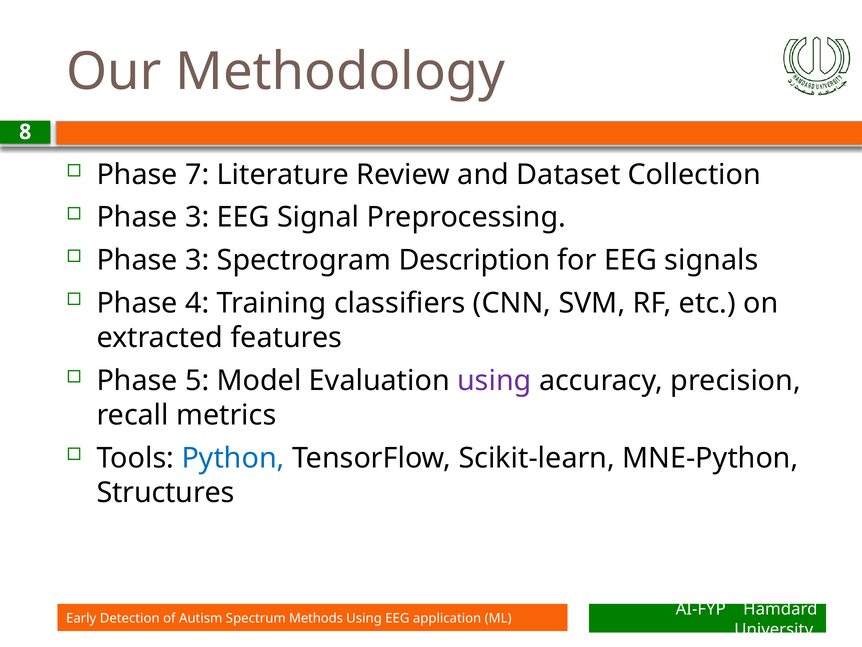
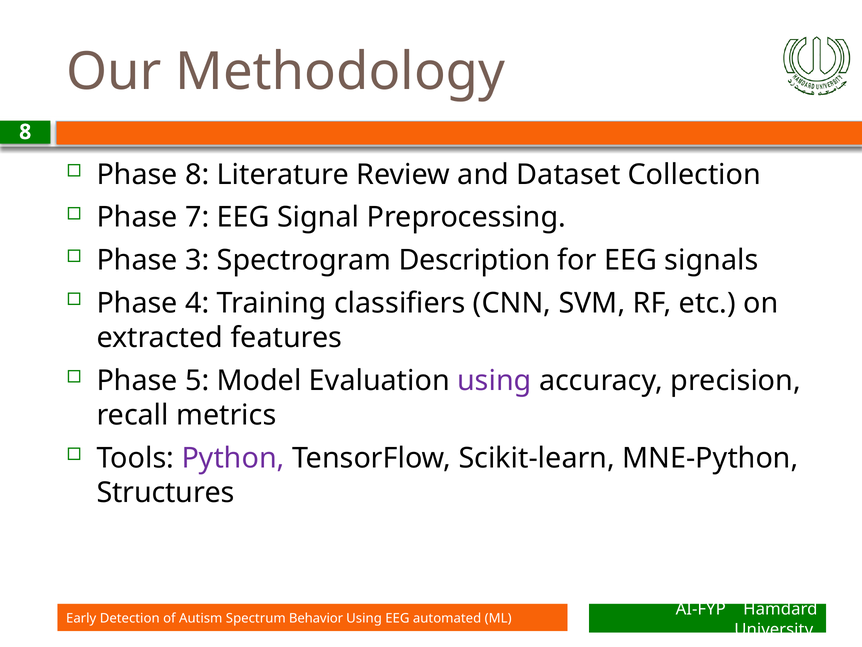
Phase 7: 7 -> 8
3 at (197, 217): 3 -> 7
Python colour: blue -> purple
Methods: Methods -> Behavior
application: application -> automated
